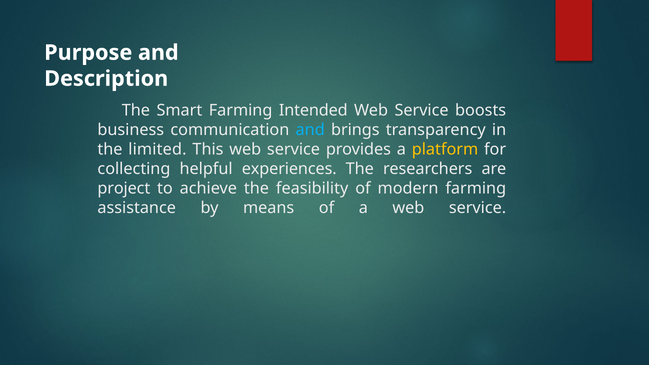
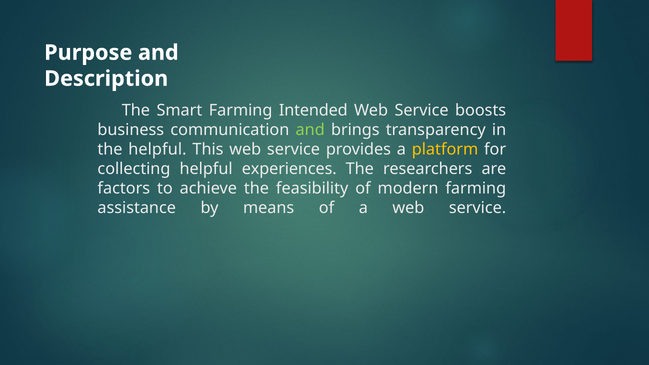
and at (310, 130) colour: light blue -> light green
the limited: limited -> helpful
project: project -> factors
